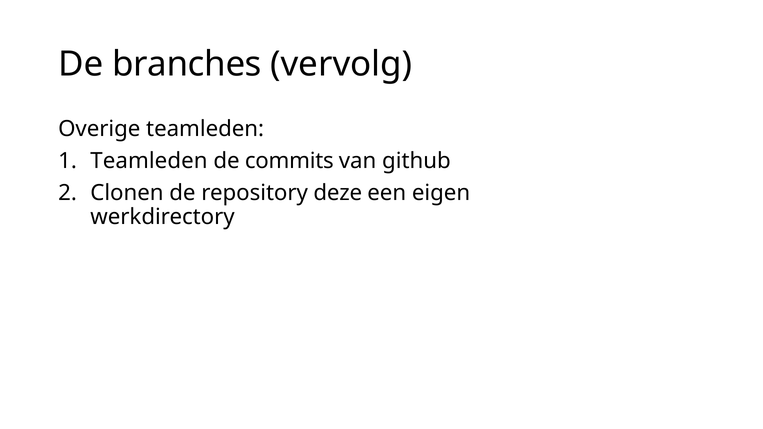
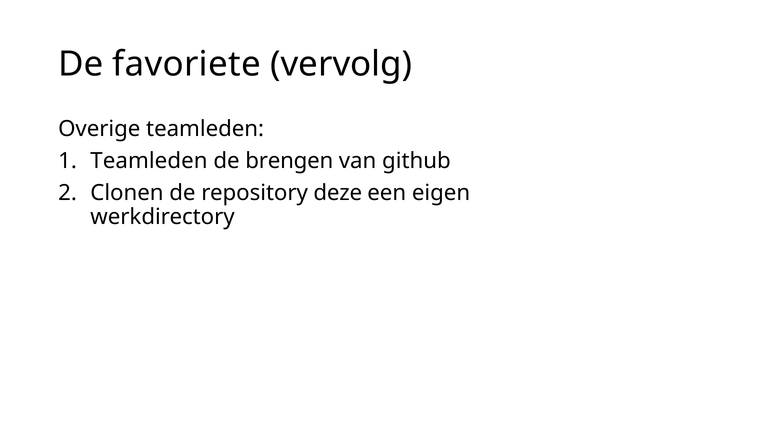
branches: branches -> favoriete
commits: commits -> brengen
